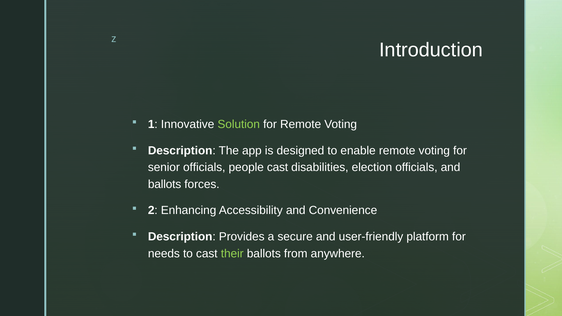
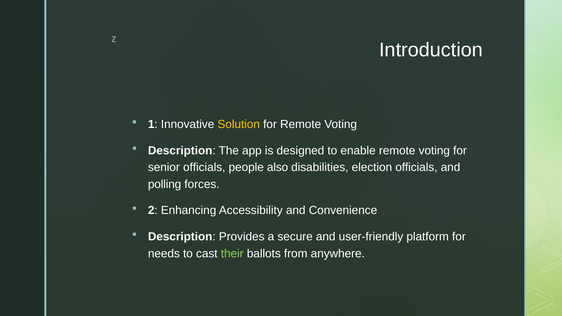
Solution colour: light green -> yellow
people cast: cast -> also
ballots at (165, 184): ballots -> polling
